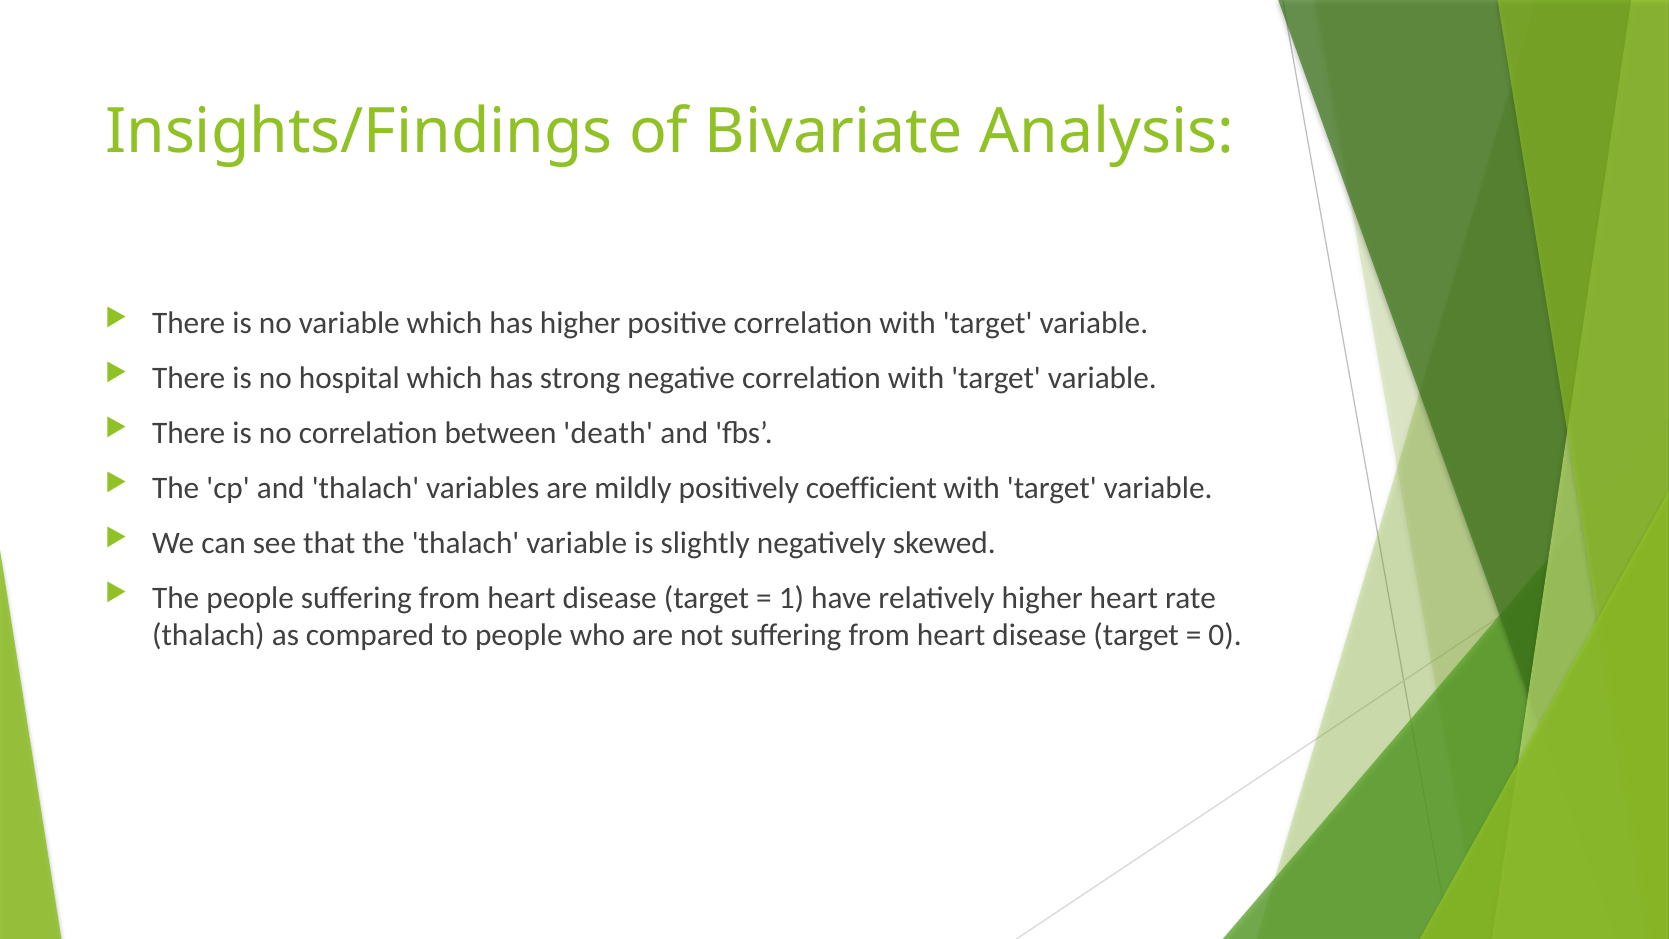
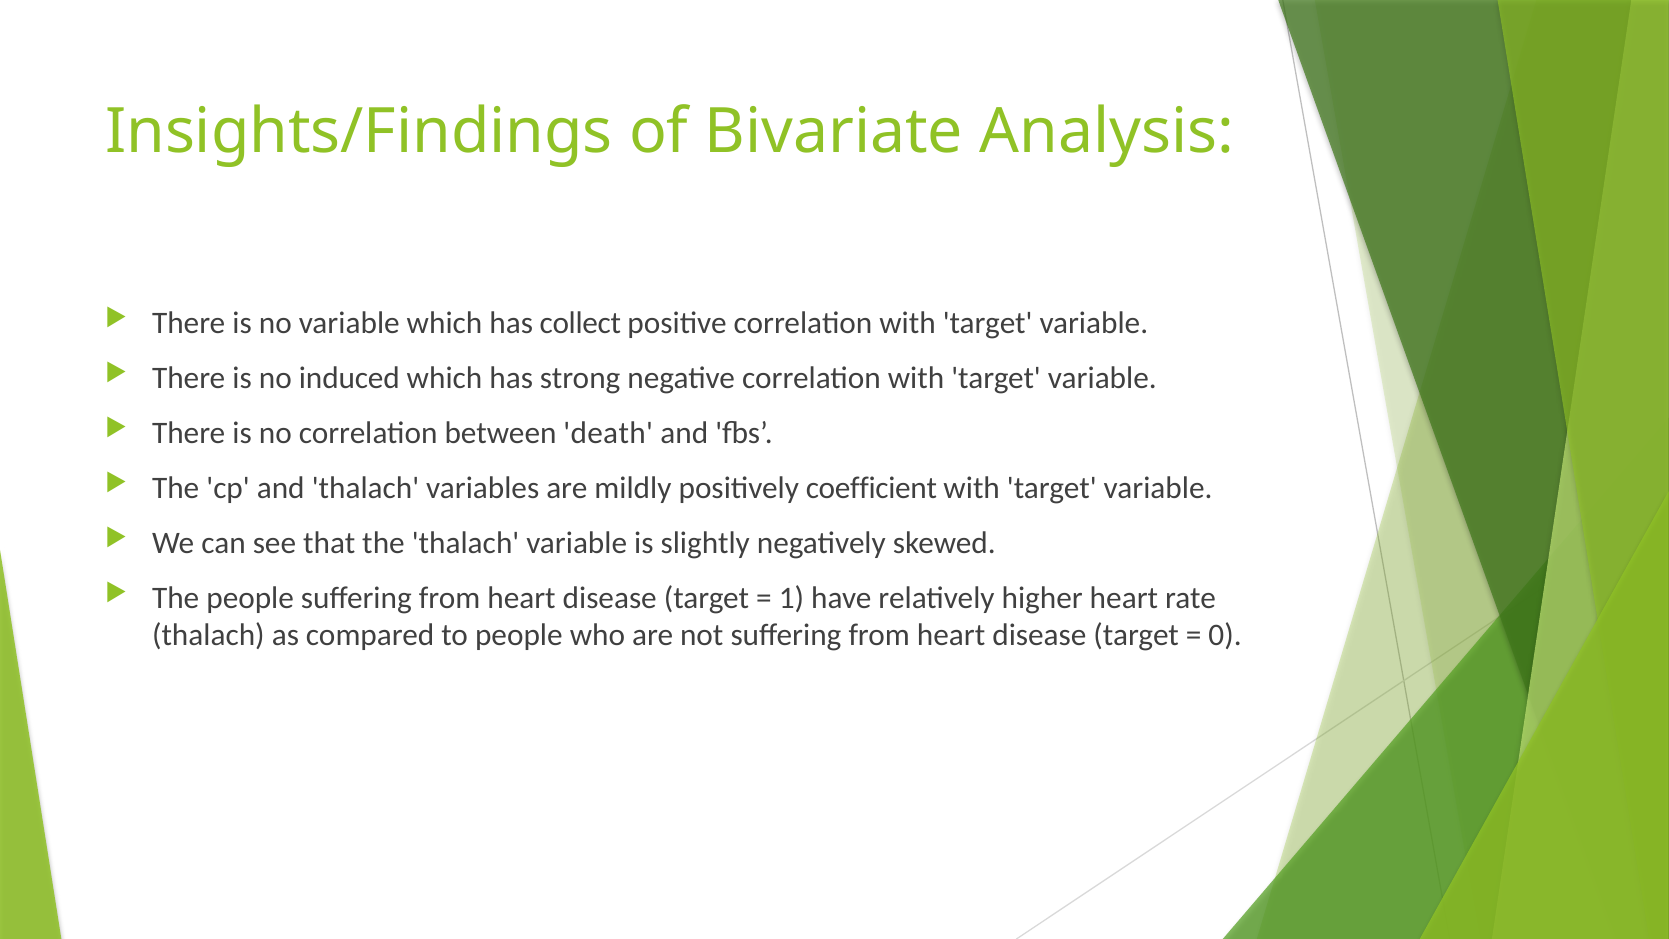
has higher: higher -> collect
hospital: hospital -> induced
